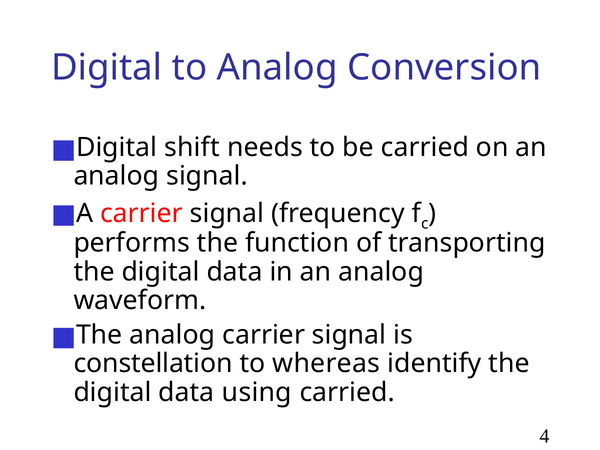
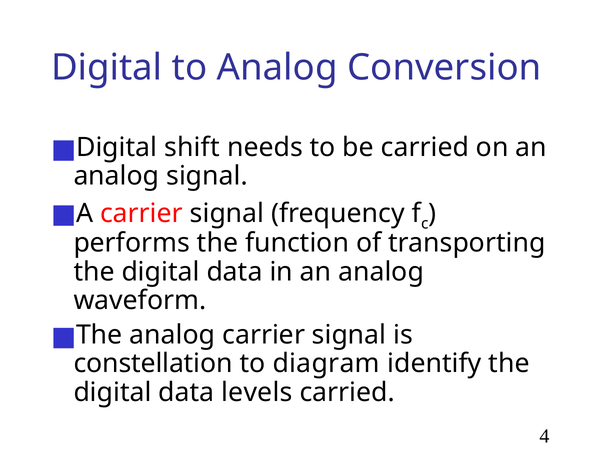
whereas: whereas -> diagram
using: using -> levels
